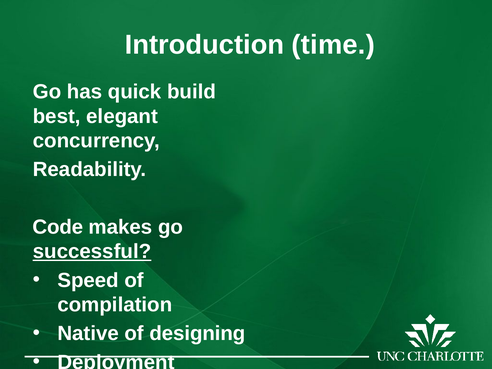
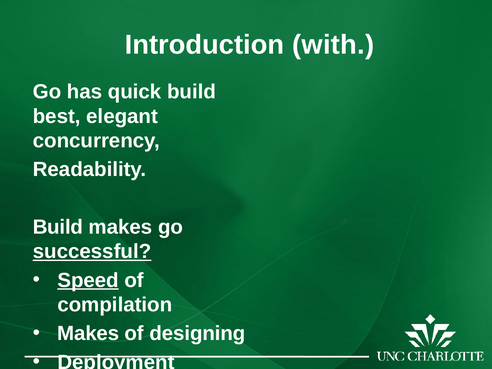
time: time -> with
Code at (58, 227): Code -> Build
Speed underline: none -> present
Native at (88, 334): Native -> Makes
